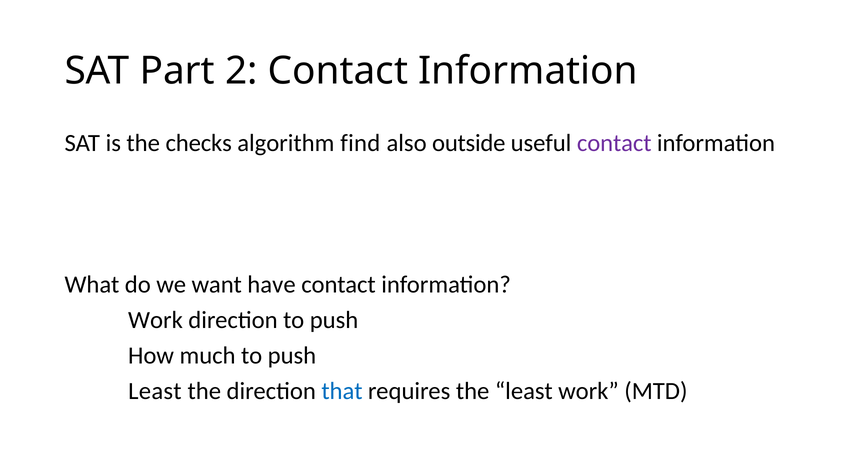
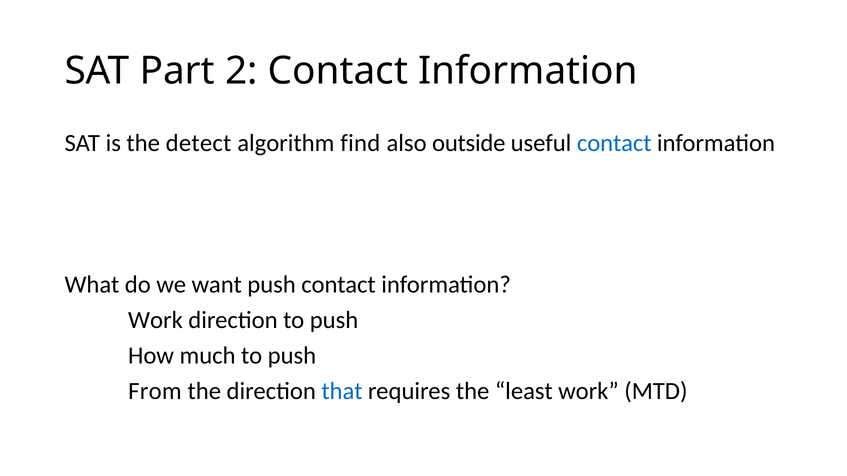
checks: checks -> detect
contact at (614, 143) colour: purple -> blue
want have: have -> push
Least at (155, 391): Least -> From
